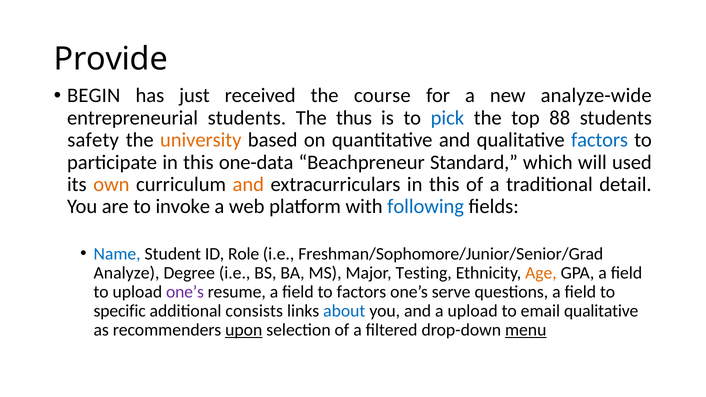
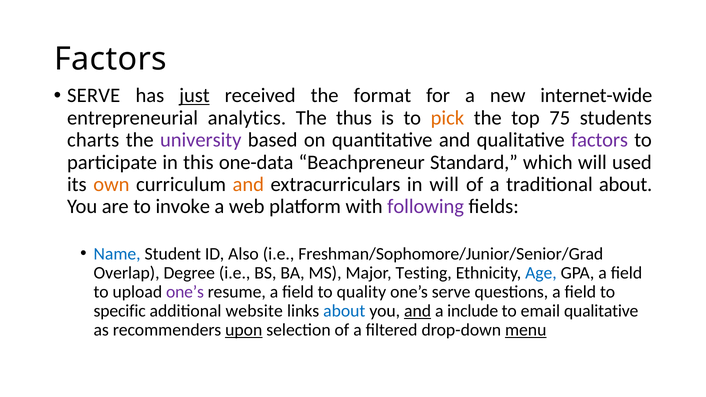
Provide at (111, 59): Provide -> Factors
BEGIN at (94, 96): BEGIN -> SERVE
just underline: none -> present
course: course -> format
analyze-wide: analyze-wide -> internet-wide
entrepreneurial students: students -> analytics
pick colour: blue -> orange
88: 88 -> 75
safety: safety -> charts
university colour: orange -> purple
factors at (600, 140) colour: blue -> purple
extracurriculars in this: this -> will
traditional detail: detail -> about
following colour: blue -> purple
Role: Role -> Also
Analyze: Analyze -> Overlap
Age colour: orange -> blue
to factors: factors -> quality
consists: consists -> website
and at (418, 311) underline: none -> present
a upload: upload -> include
